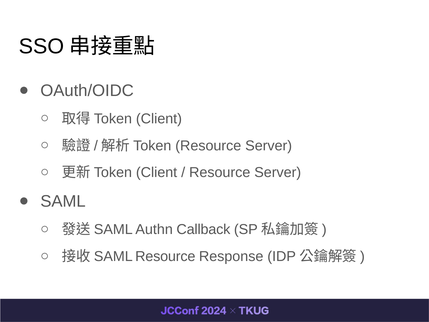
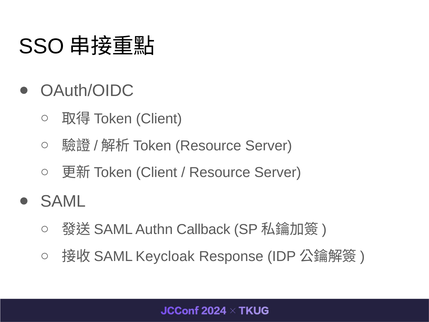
Resource at (165, 256): Resource -> Keycloak
